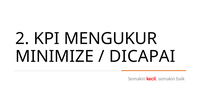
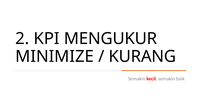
DICAPAI: DICAPAI -> KURANG
